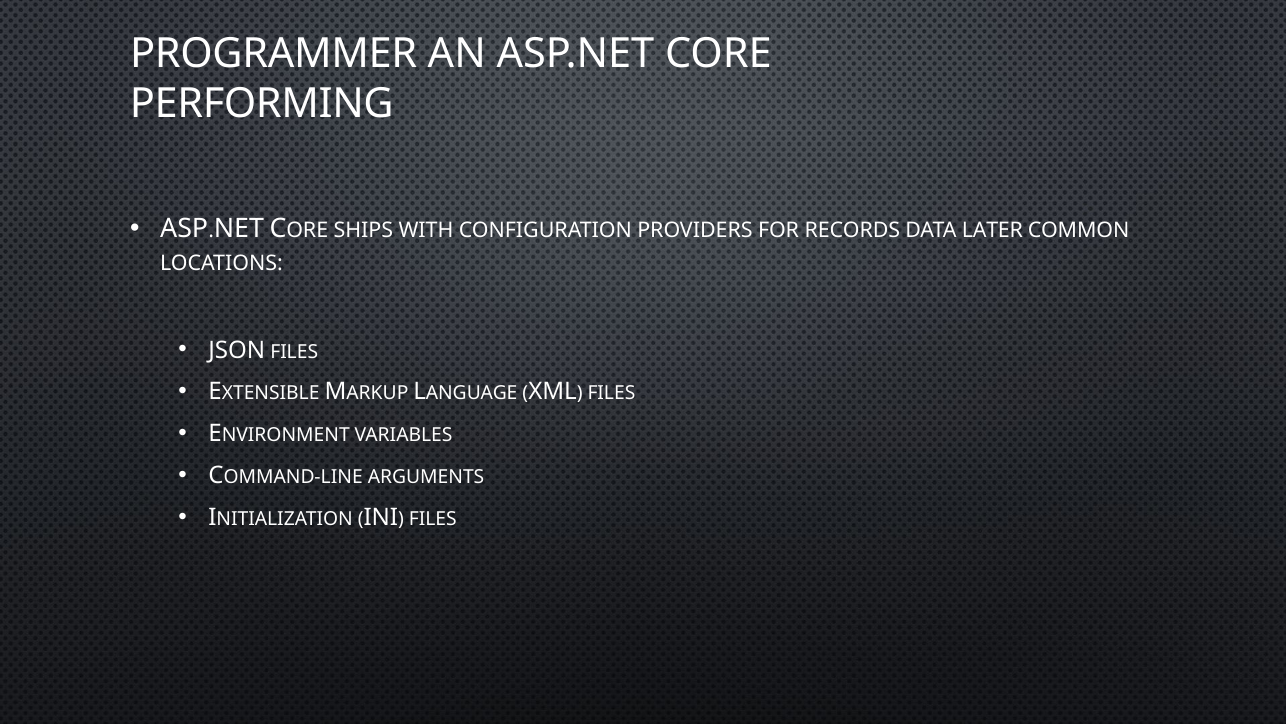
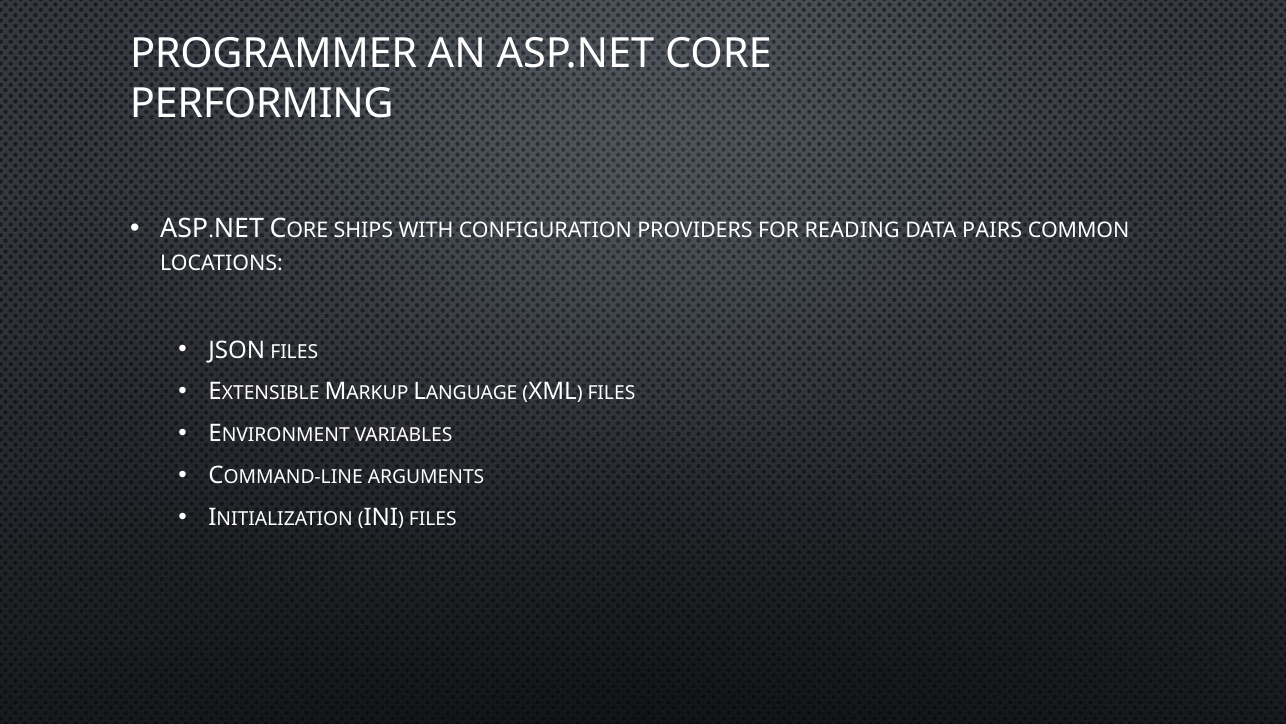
RECORDS: RECORDS -> READING
LATER: LATER -> PAIRS
